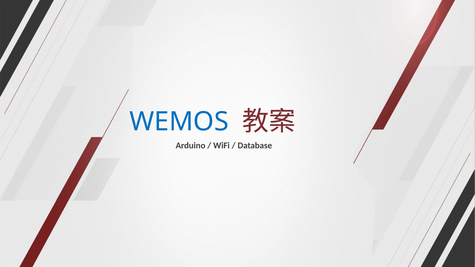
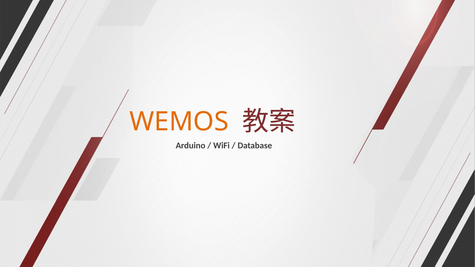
WEMOS colour: blue -> orange
